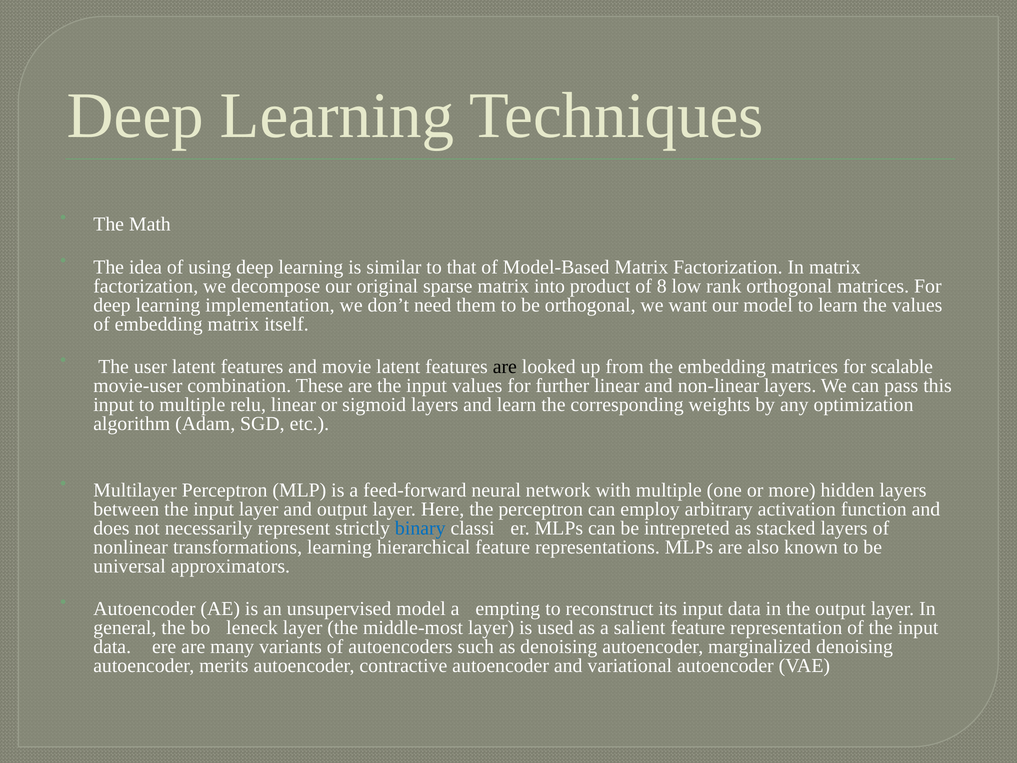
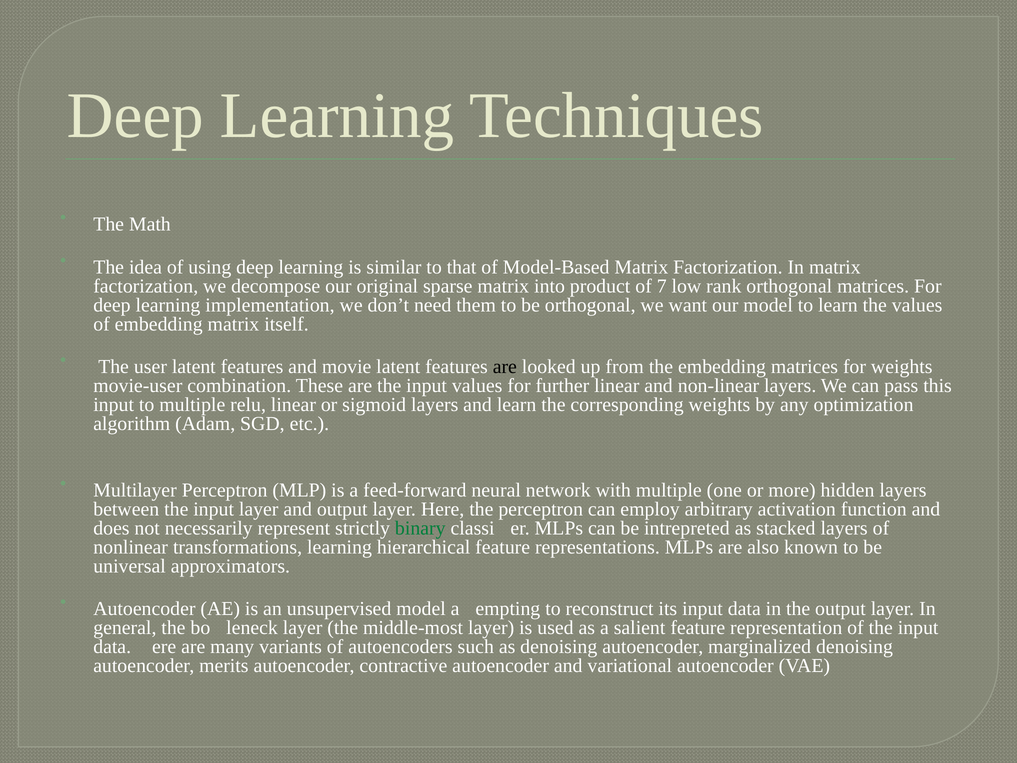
8: 8 -> 7
for scalable: scalable -> weights
binary colour: blue -> green
